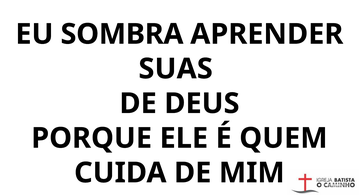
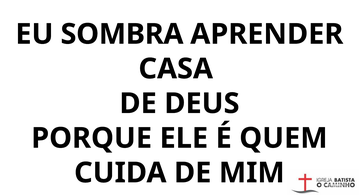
SUAS: SUAS -> CASA
